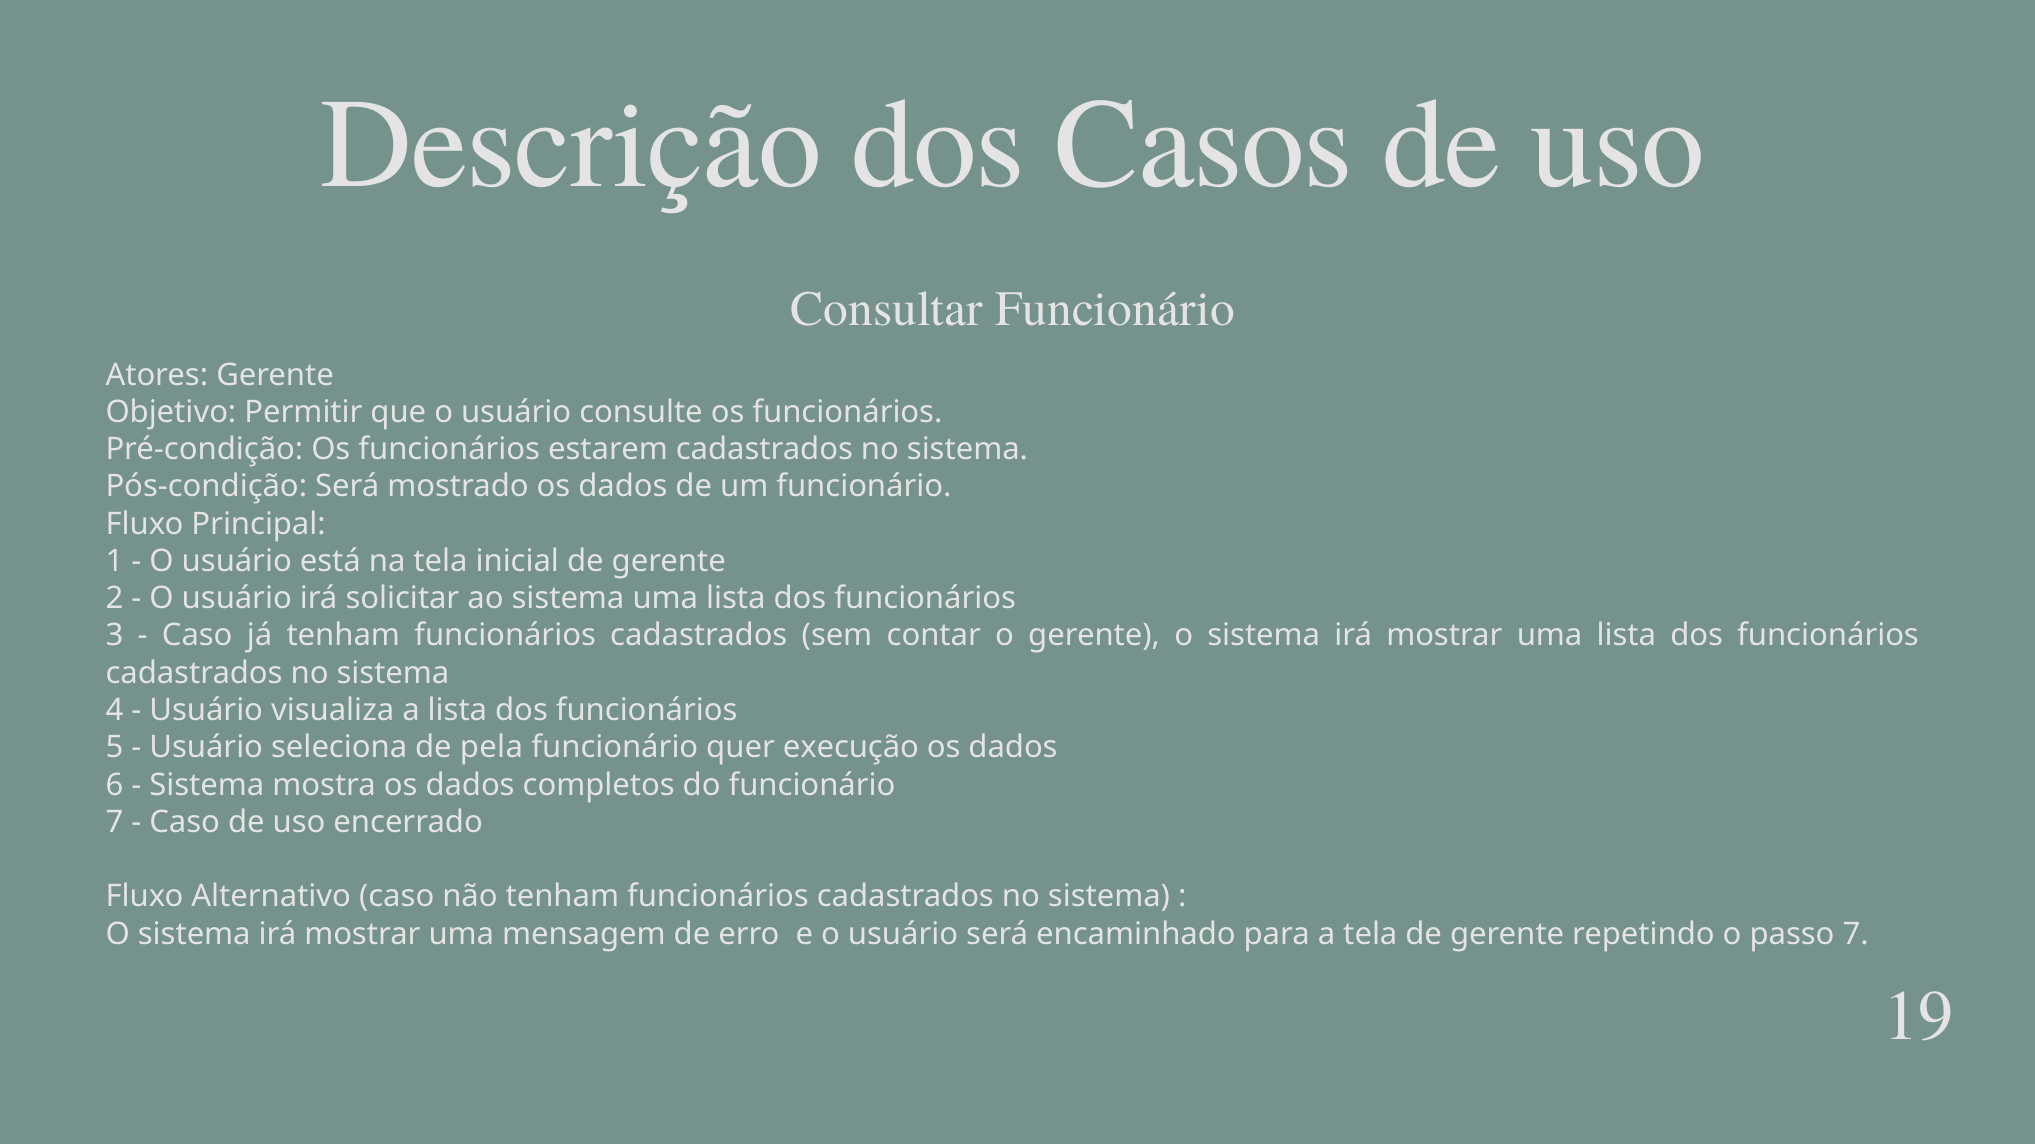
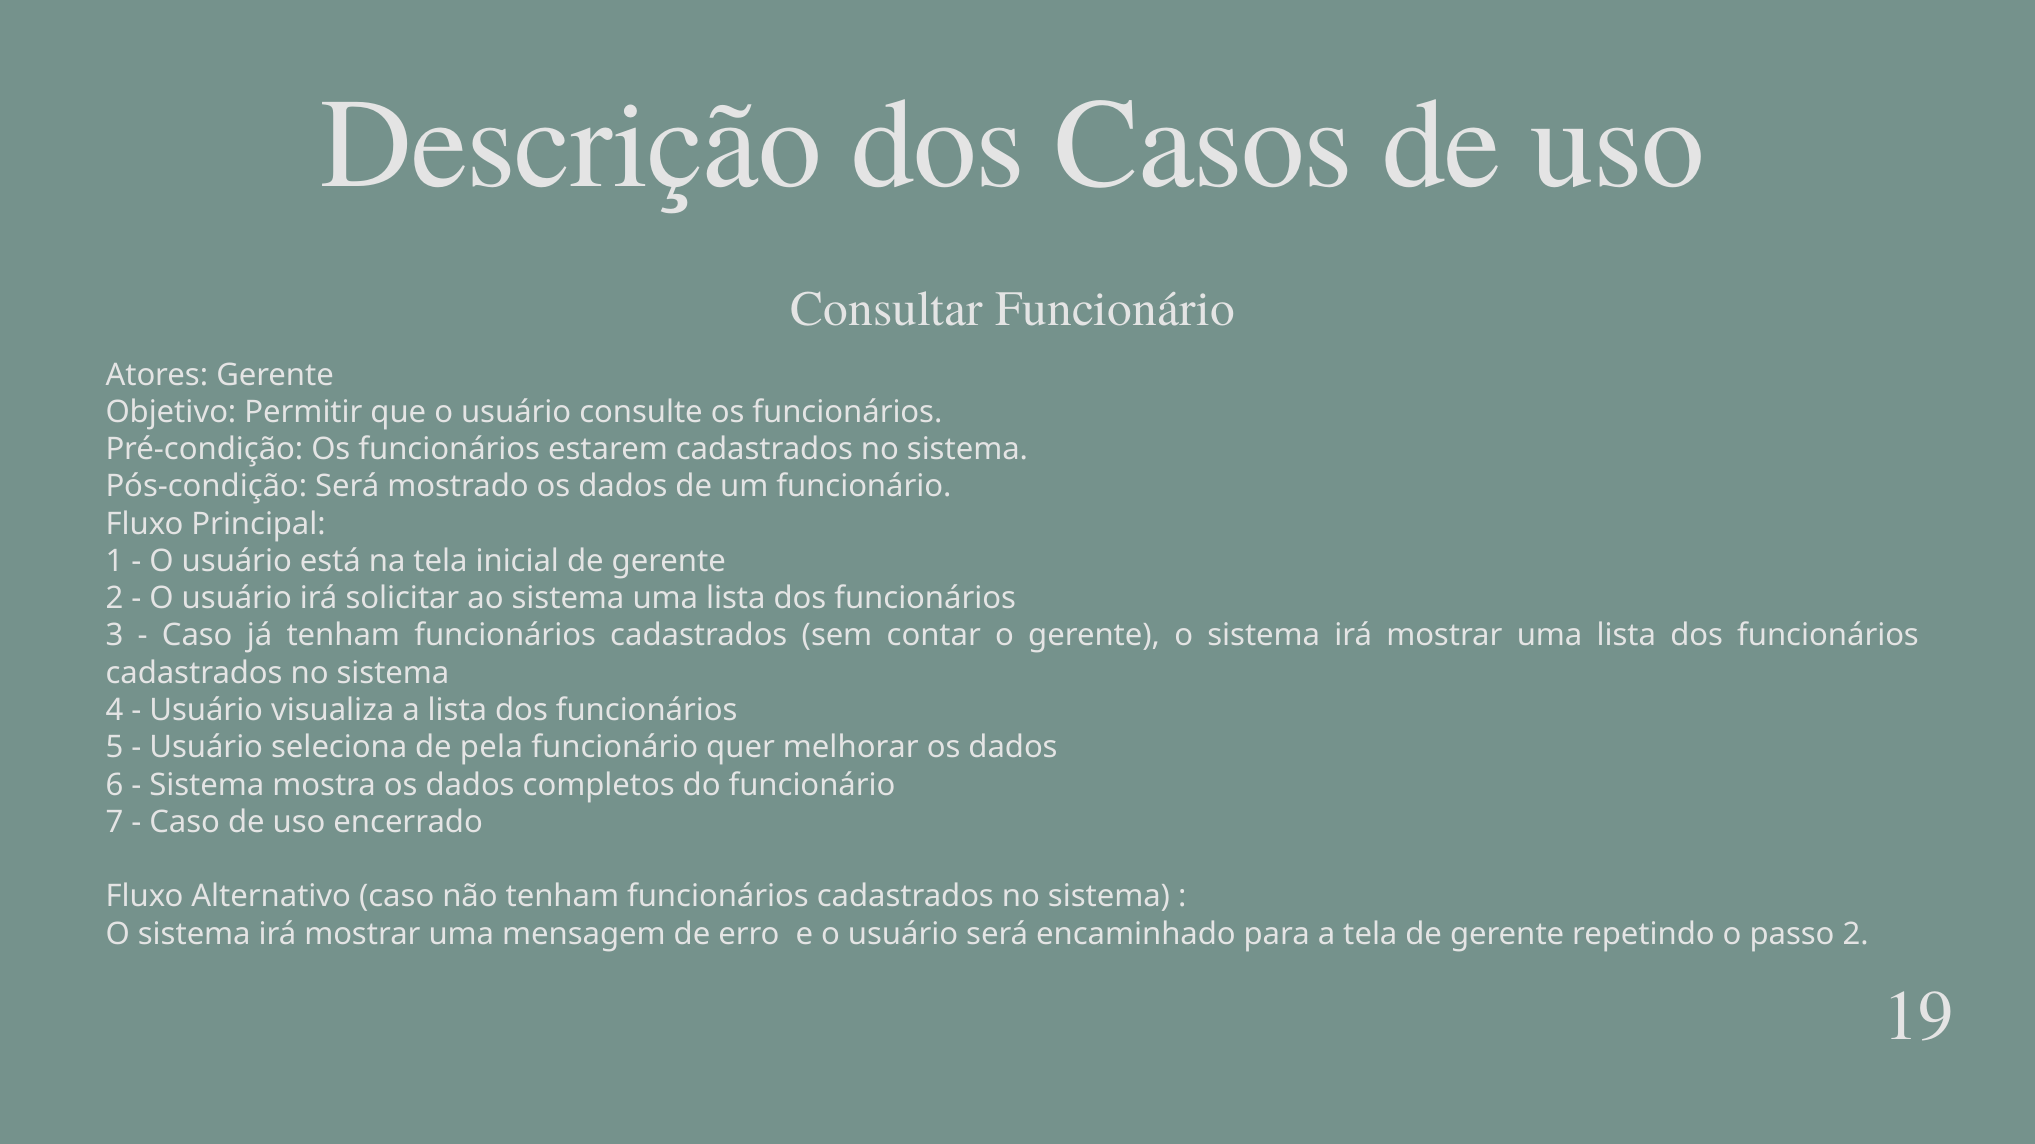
execução: execução -> melhorar
passo 7: 7 -> 2
